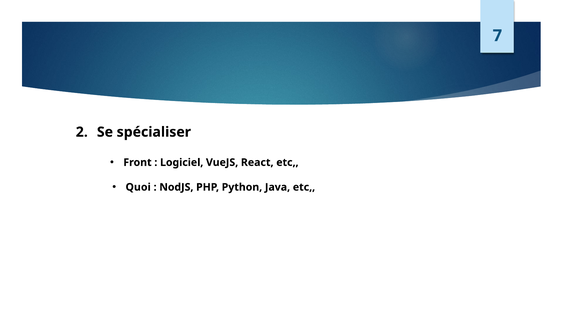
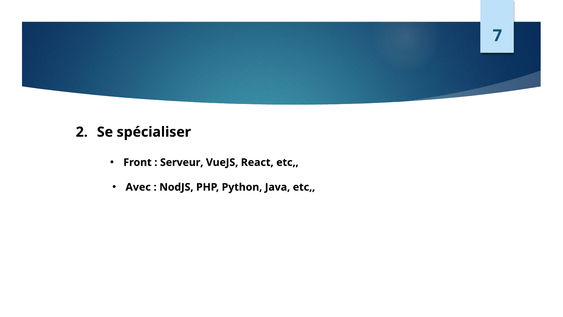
Logiciel: Logiciel -> Serveur
Quoi: Quoi -> Avec
